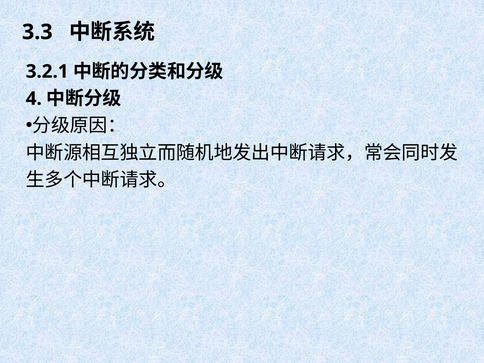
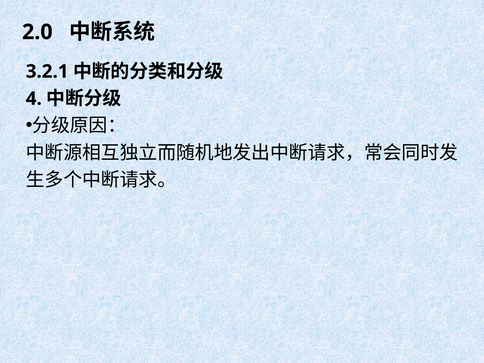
3.3: 3.3 -> 2.0
